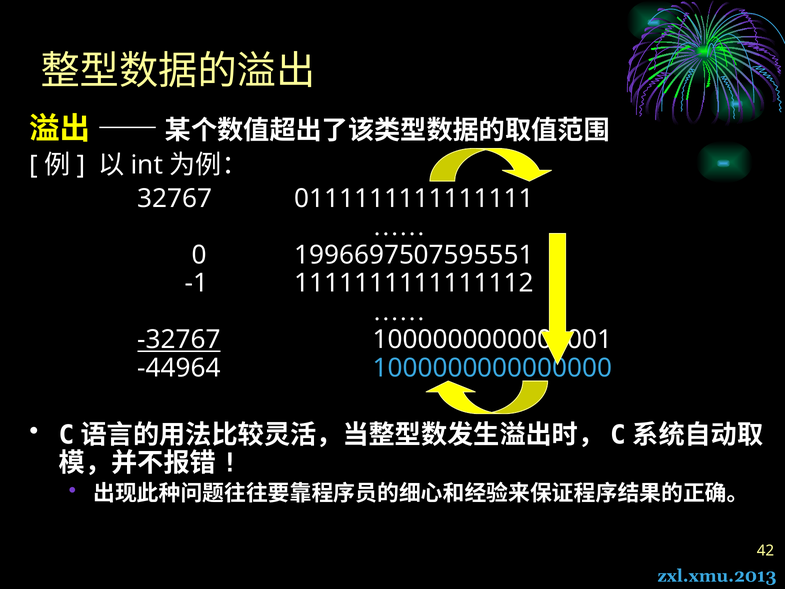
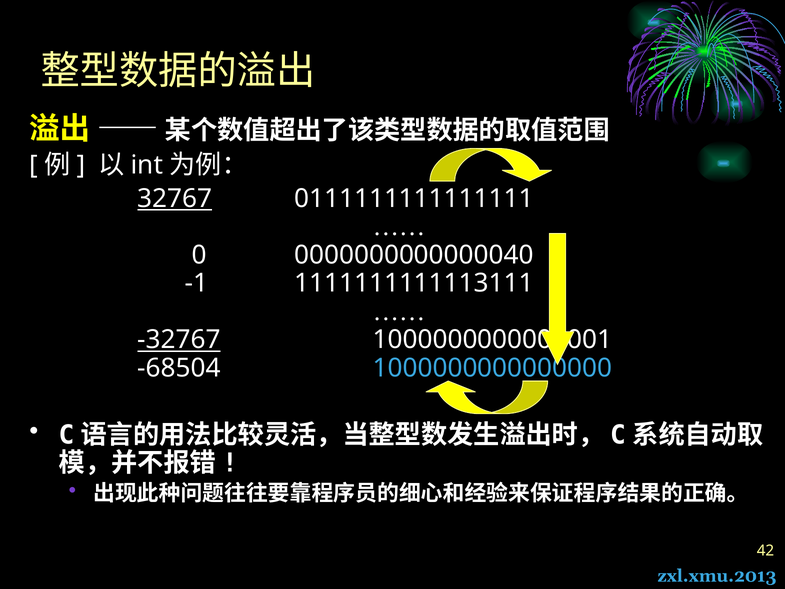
32767 underline: none -> present
1996697507595551: 1996697507595551 -> 0000000000000040
1111111111111112: 1111111111111112 -> 1111111111113111
-44964: -44964 -> -68504
